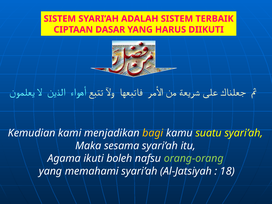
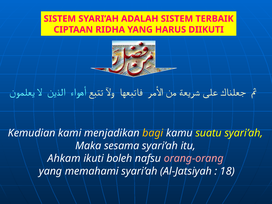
DASAR: DASAR -> RIDHA
Agama: Agama -> Ahkam
orang-orang colour: light green -> pink
